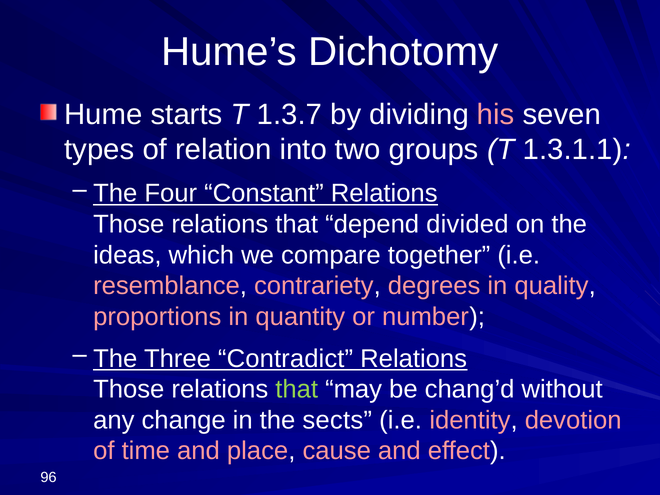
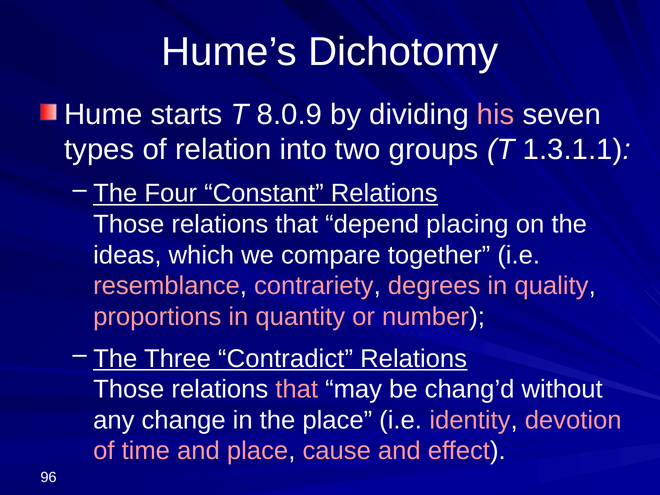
1.3.7: 1.3.7 -> 8.0.9
divided: divided -> placing
that at (297, 389) colour: light green -> pink
the sects: sects -> place
